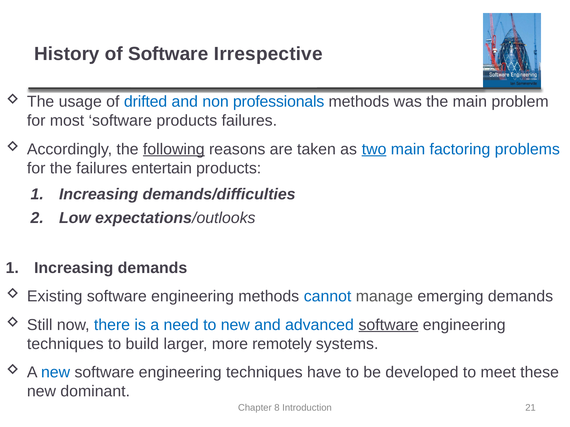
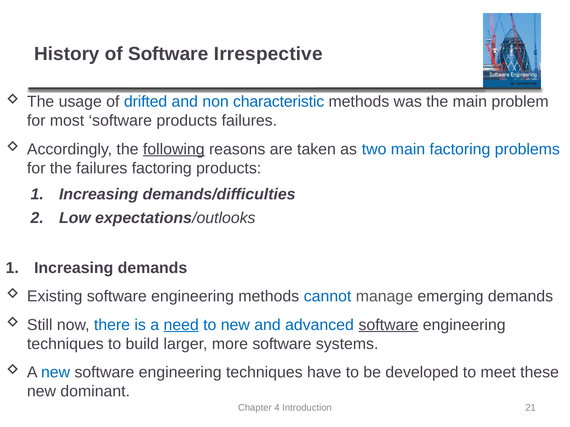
professionals: professionals -> characteristic
two underline: present -> none
failures entertain: entertain -> factoring
need underline: none -> present
more remotely: remotely -> software
8: 8 -> 4
